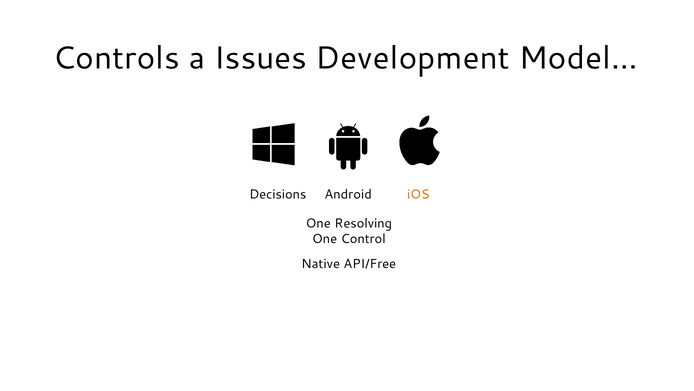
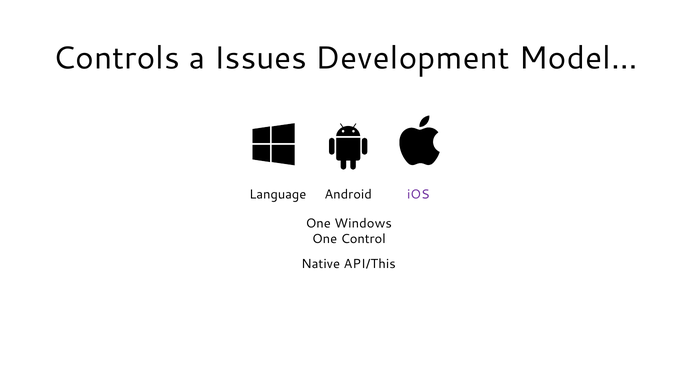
Decisions: Decisions -> Language
iOS colour: orange -> purple
Resolving: Resolving -> Windows
API/Free: API/Free -> API/This
